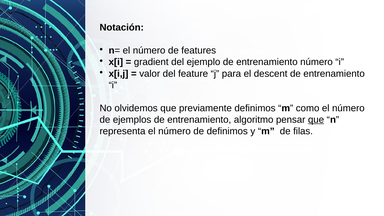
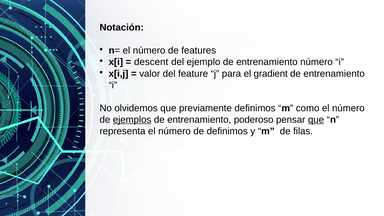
gradient: gradient -> descent
descent: descent -> gradient
ejemplos underline: none -> present
algoritmo: algoritmo -> poderoso
